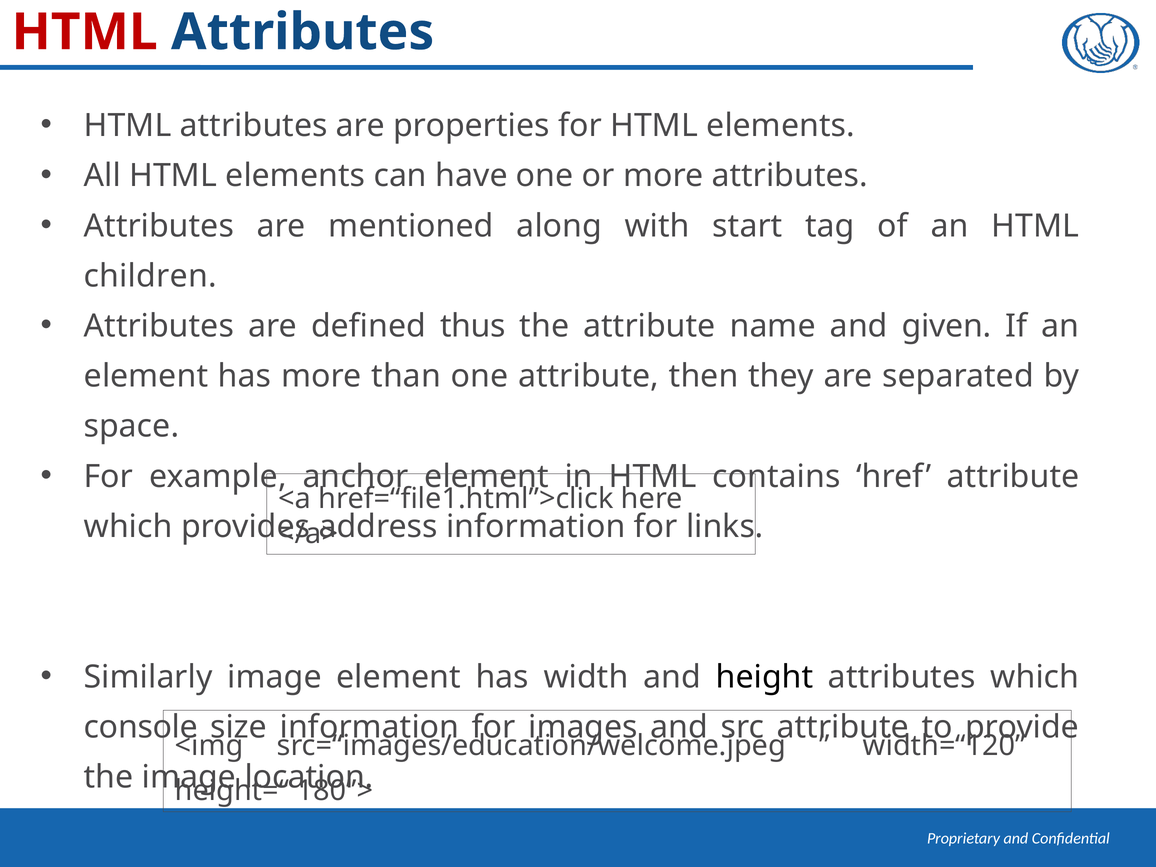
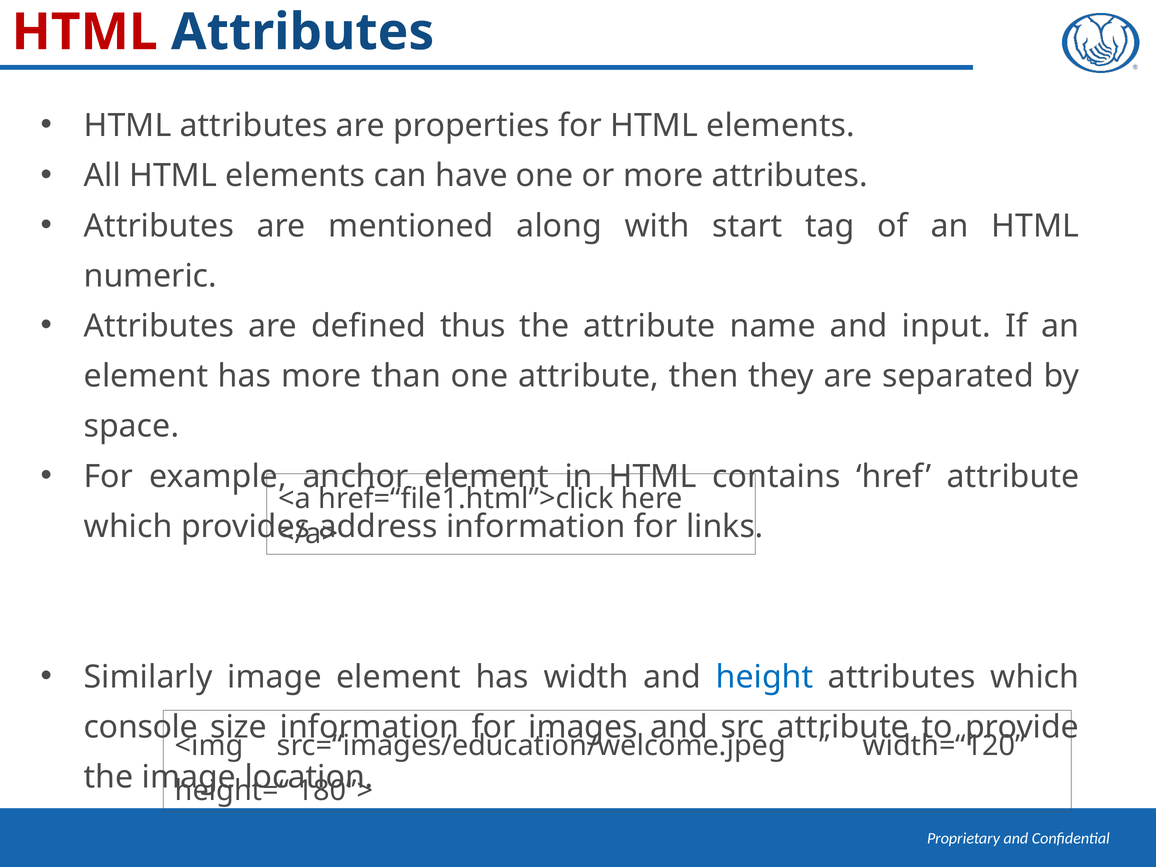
children: children -> numeric
given: given -> input
height colour: black -> blue
